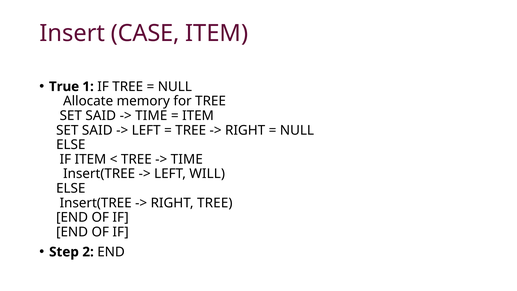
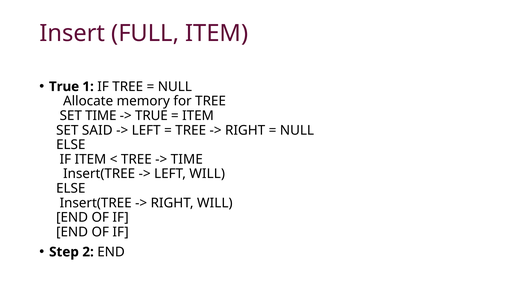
CASE: CASE -> FULL
SAID at (101, 116): SAID -> TIME
TIME at (151, 116): TIME -> TRUE
RIGHT TREE: TREE -> WILL
